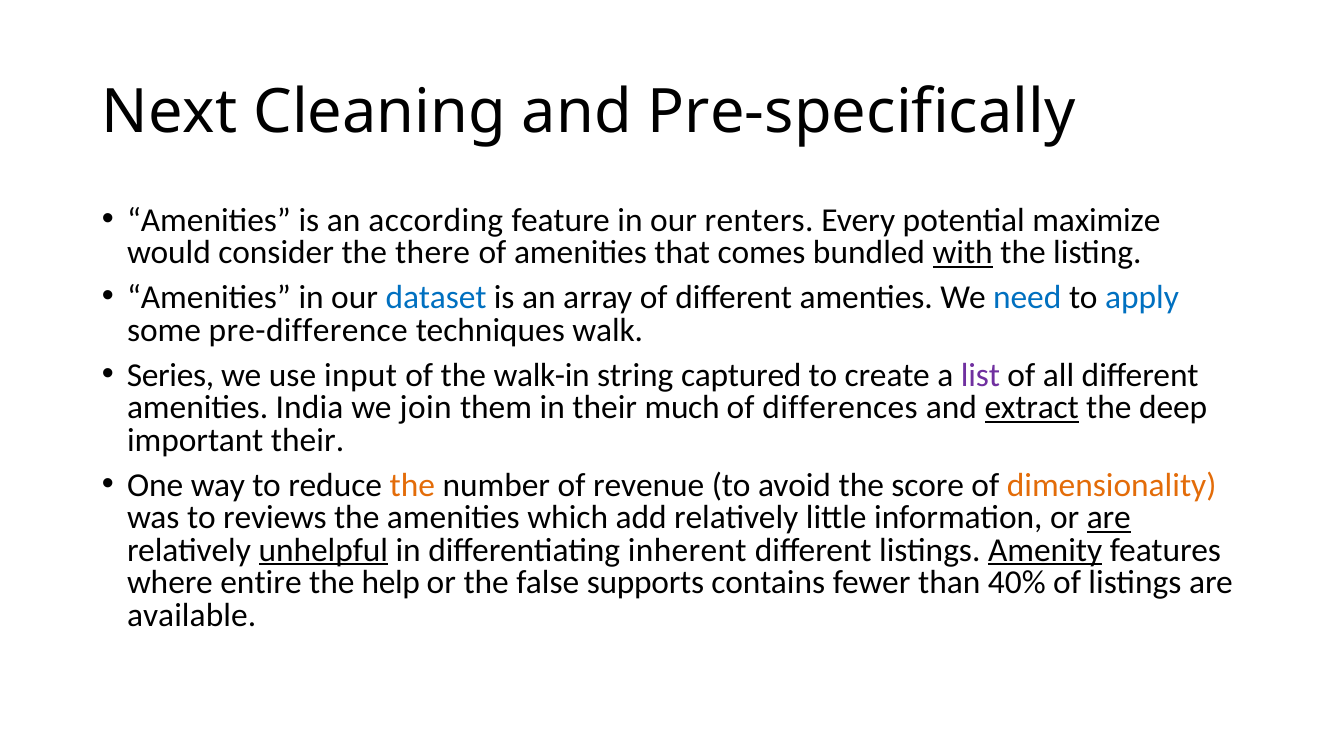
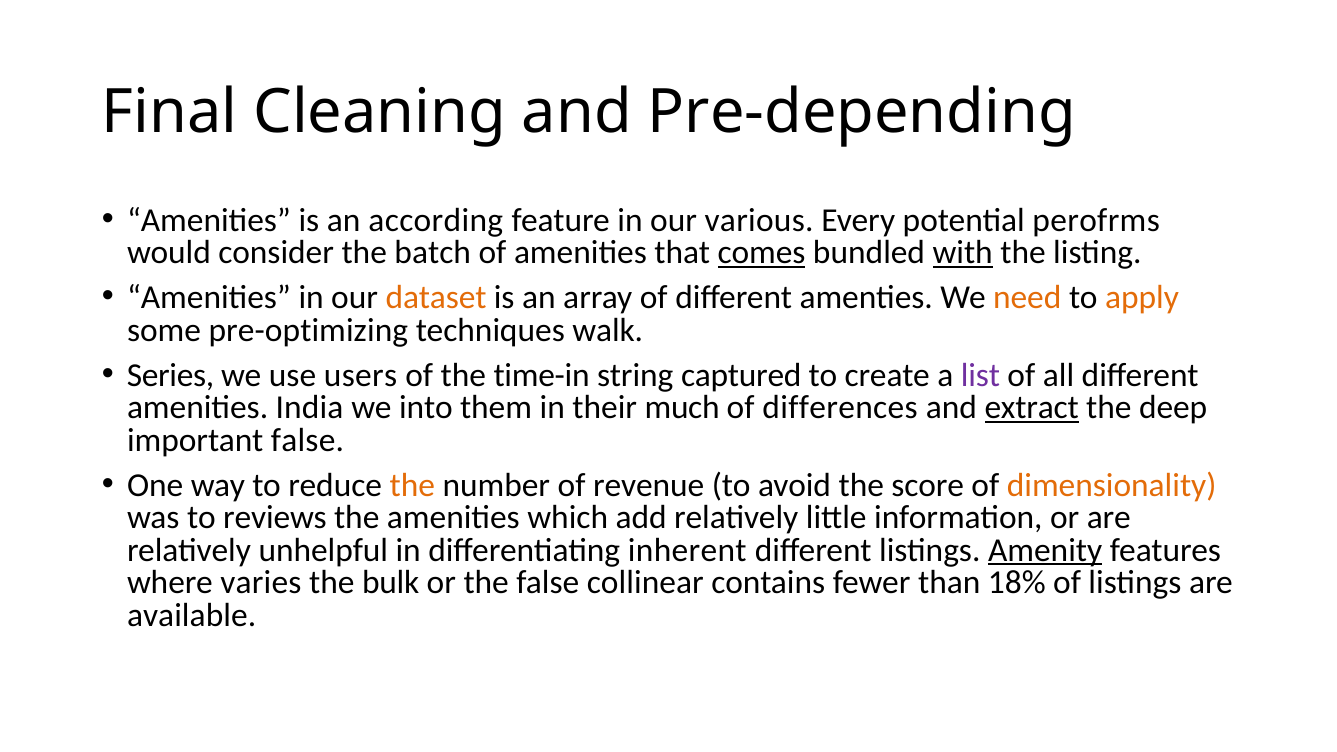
Next: Next -> Final
Pre-specifically: Pre-specifically -> Pre-depending
renters: renters -> various
maximize: maximize -> perofrms
there: there -> batch
comes underline: none -> present
dataset colour: blue -> orange
need colour: blue -> orange
apply colour: blue -> orange
pre-difference: pre-difference -> pre-optimizing
input: input -> users
walk-in: walk-in -> time-in
join: join -> into
important their: their -> false
are at (1109, 518) underline: present -> none
unhelpful underline: present -> none
entire: entire -> varies
help: help -> bulk
supports: supports -> collinear
40%: 40% -> 18%
